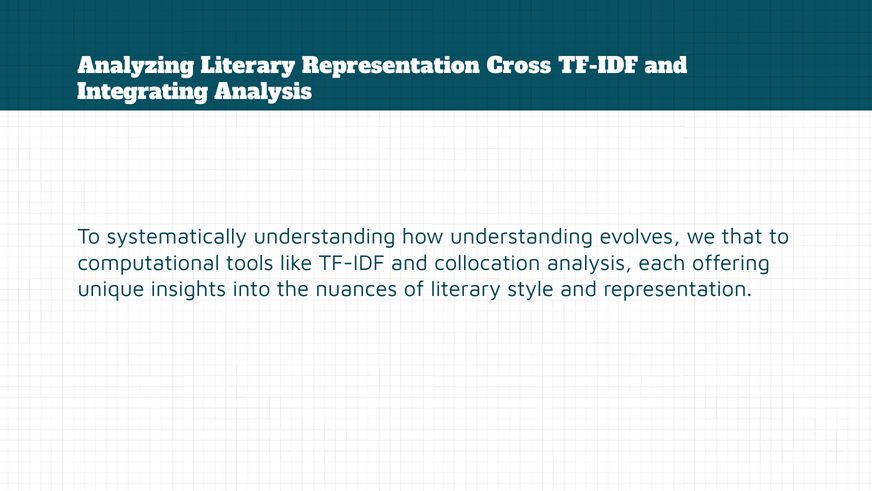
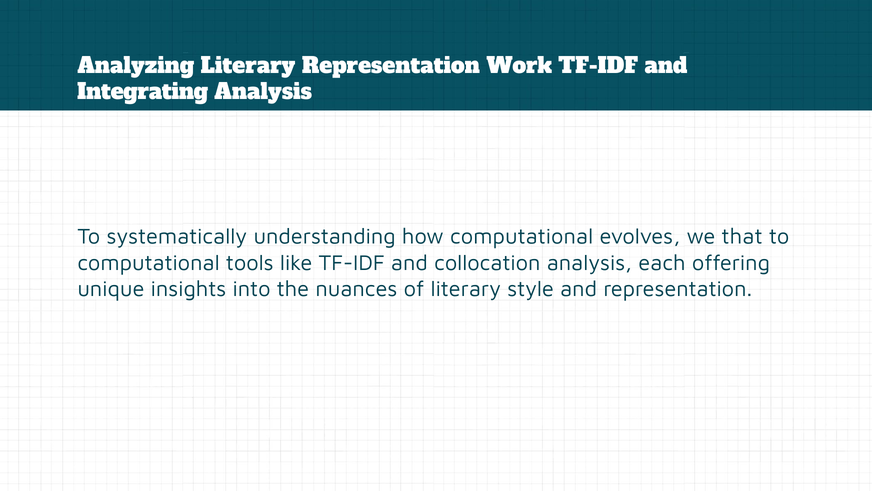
Cross: Cross -> Work
how understanding: understanding -> computational
